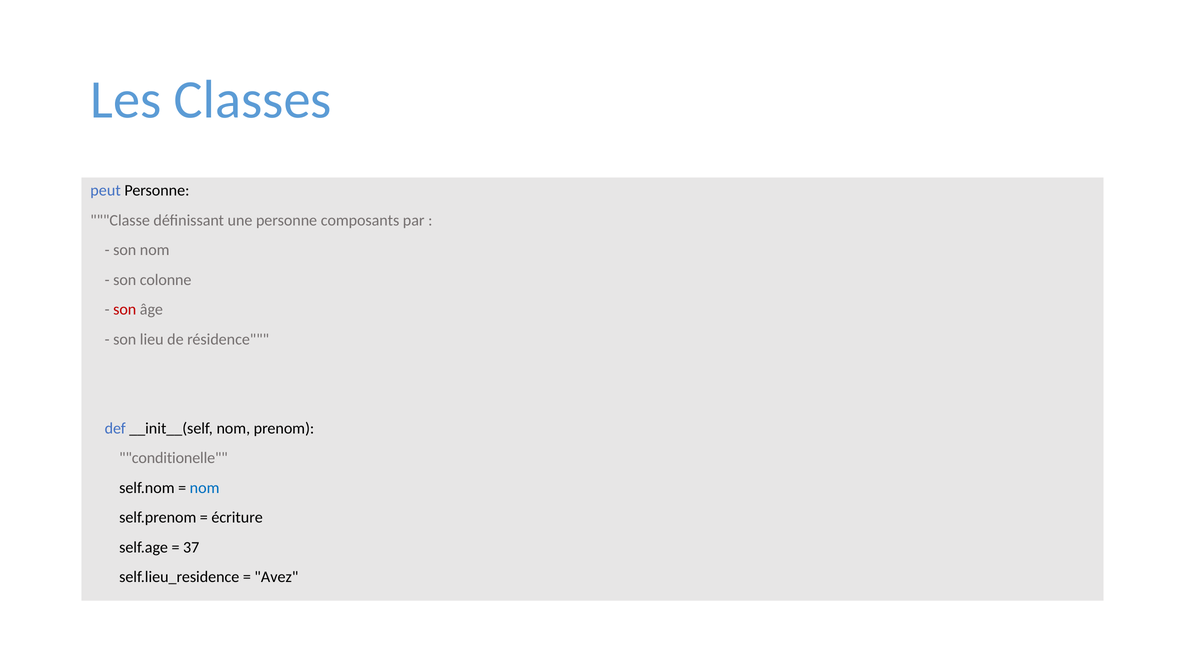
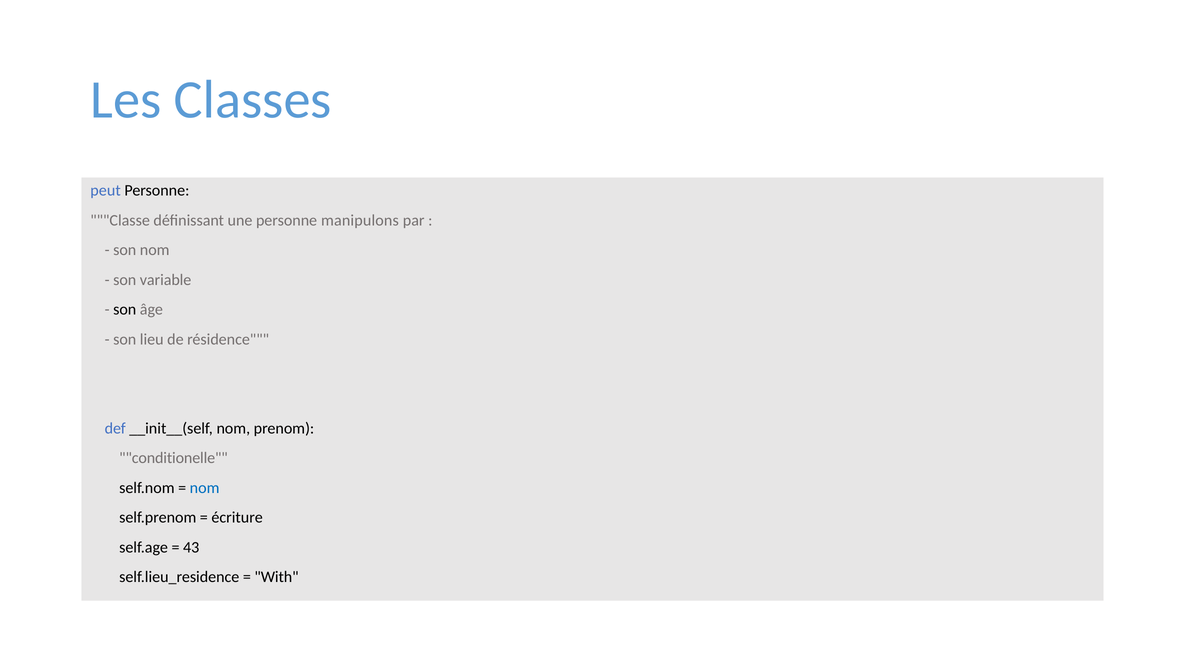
composants: composants -> manipulons
colonne: colonne -> variable
son at (125, 309) colour: red -> black
37: 37 -> 43
Avez: Avez -> With
